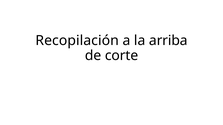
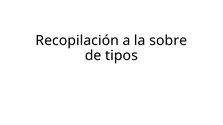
arriba: arriba -> sobre
corte: corte -> tipos
